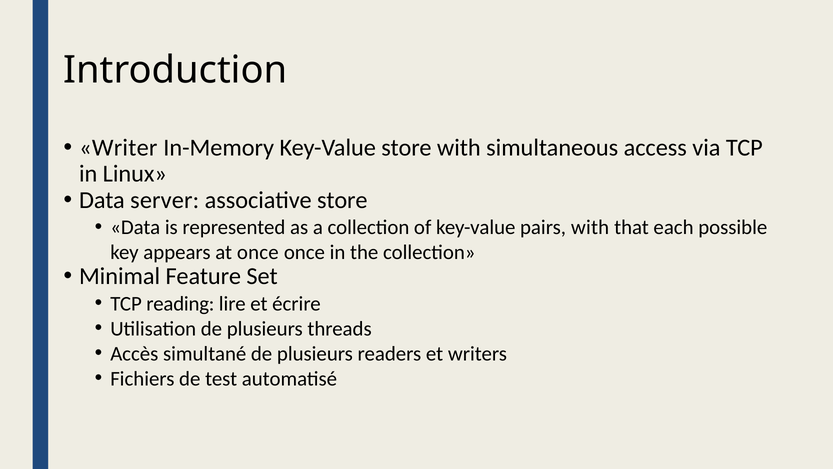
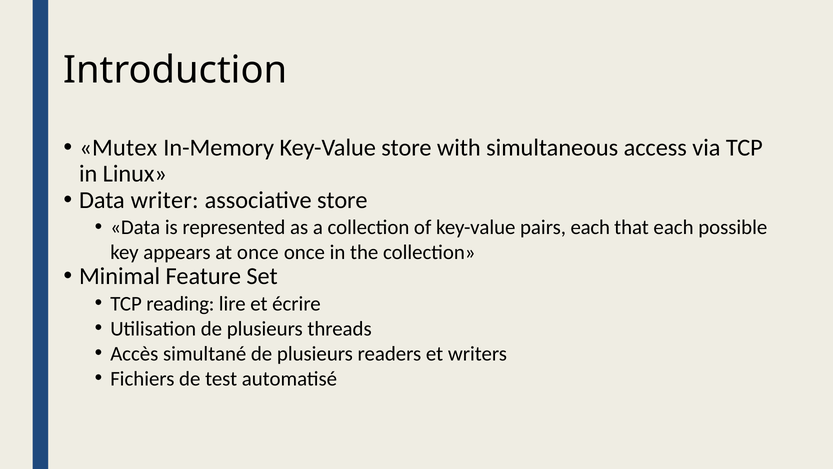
Writer: Writer -> Mutex
server: server -> writer
pairs with: with -> each
